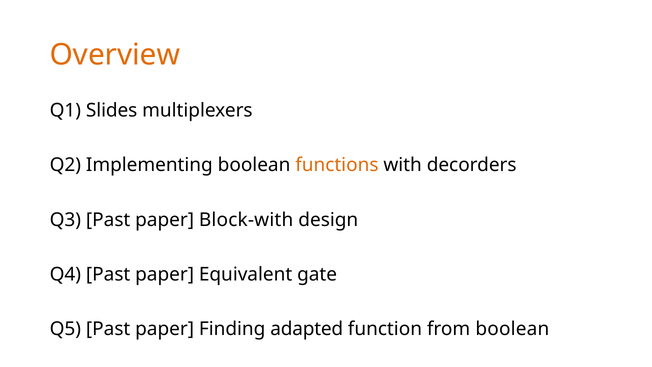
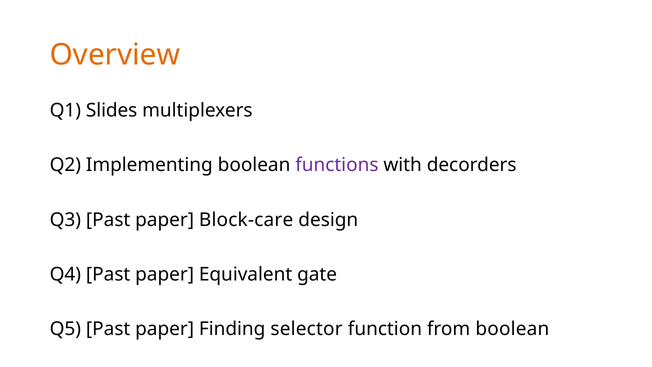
functions colour: orange -> purple
Block-with: Block-with -> Block-care
adapted: adapted -> selector
